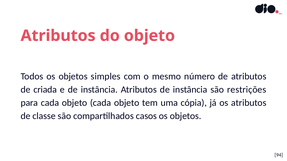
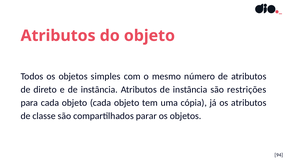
criada: criada -> direto
casos: casos -> parar
